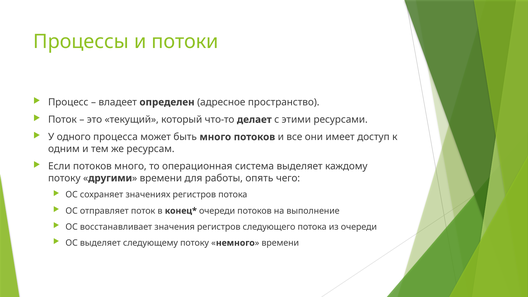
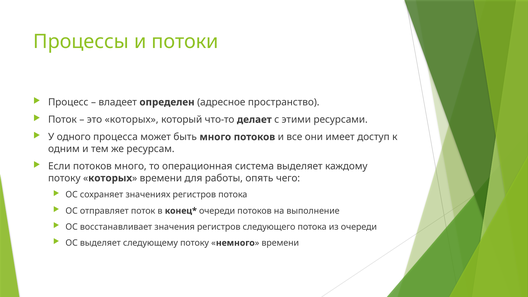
это текущий: текущий -> которых
другими at (110, 178): другими -> которых
